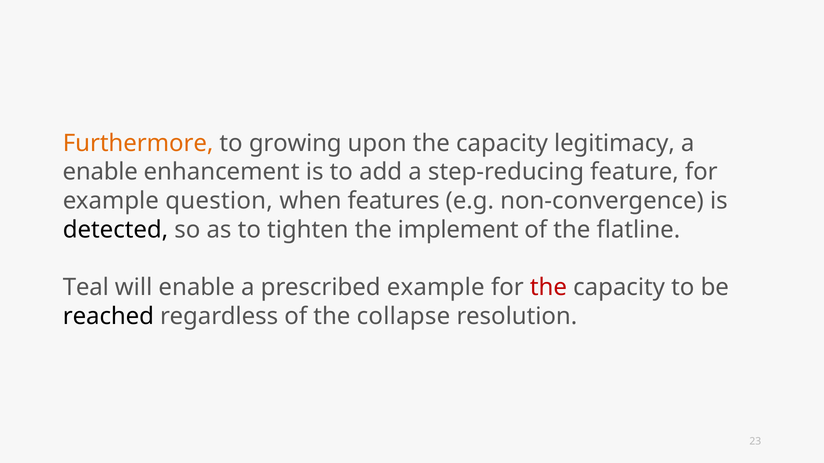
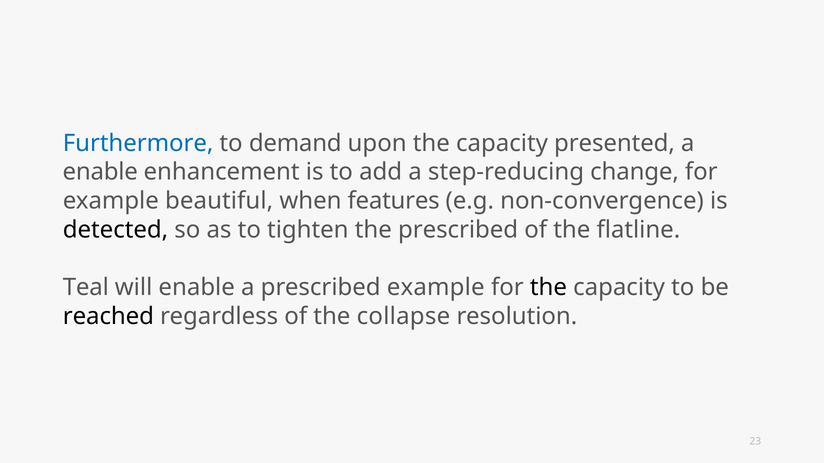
Furthermore colour: orange -> blue
growing: growing -> demand
legitimacy: legitimacy -> presented
feature: feature -> change
question: question -> beautiful
the implement: implement -> prescribed
the at (548, 288) colour: red -> black
